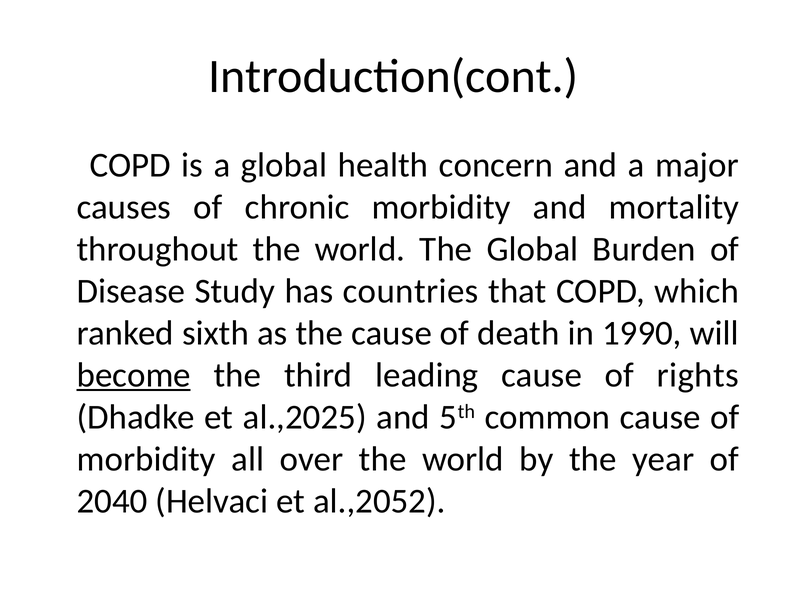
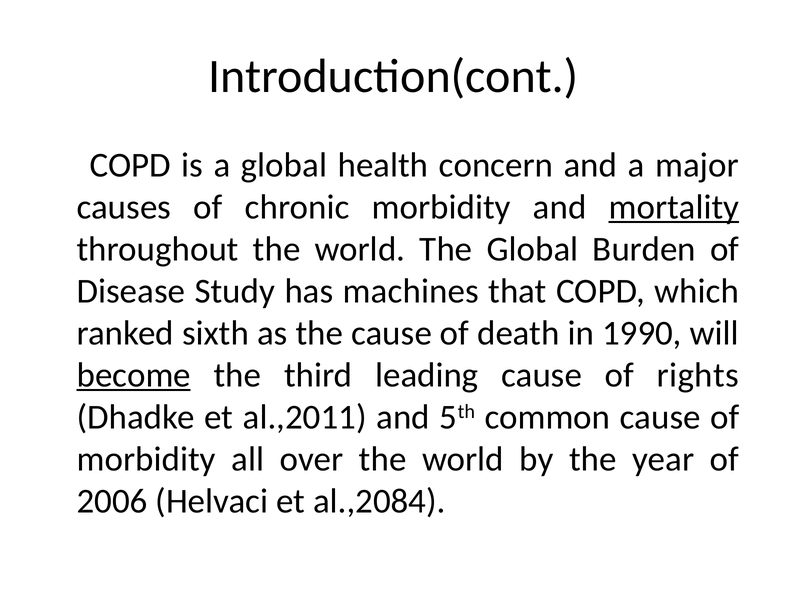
mortality underline: none -> present
countries: countries -> machines
al.,2025: al.,2025 -> al.,2011
2040: 2040 -> 2006
al.,2052: al.,2052 -> al.,2084
